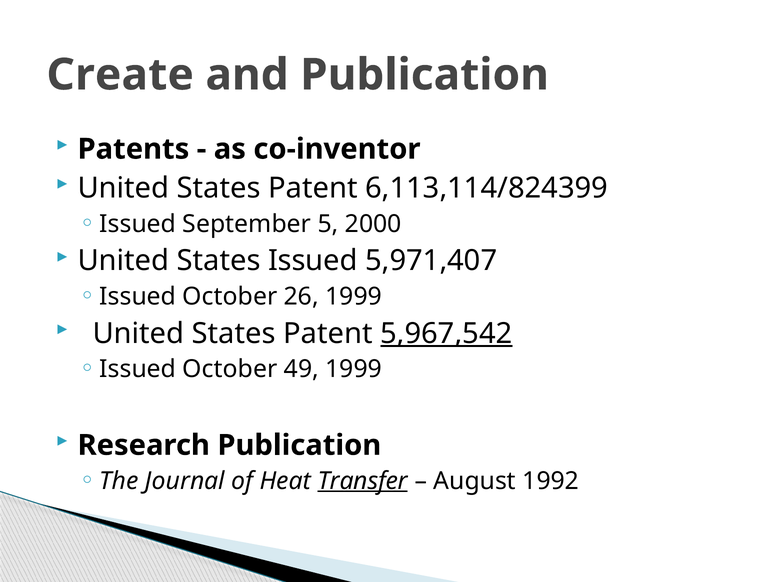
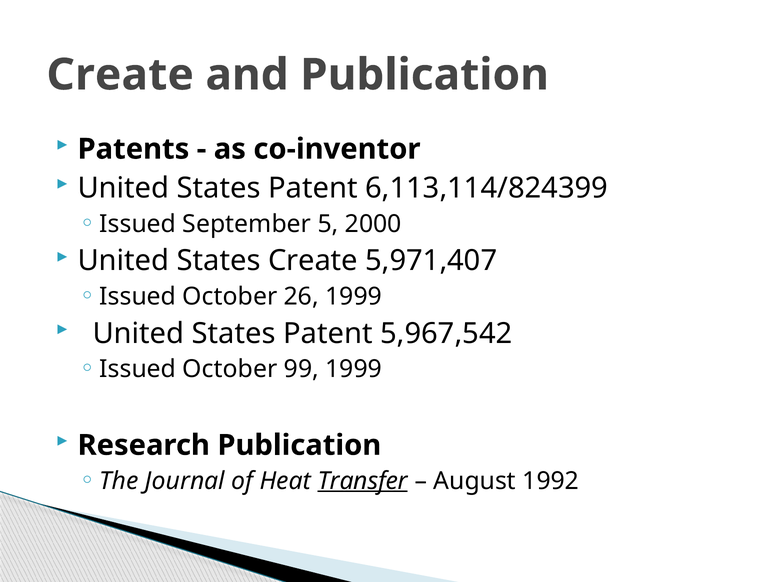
States Issued: Issued -> Create
5,967,542 underline: present -> none
49: 49 -> 99
